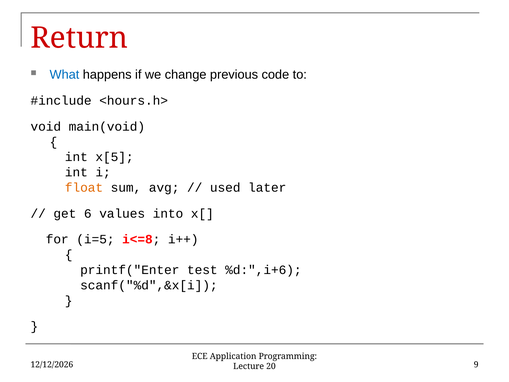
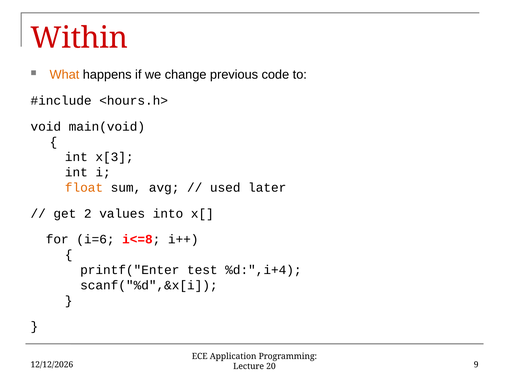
Return: Return -> Within
What colour: blue -> orange
x[5: x[5 -> x[3
6: 6 -> 2
i=5: i=5 -> i=6
%d:",i+6: %d:",i+6 -> %d:",i+4
